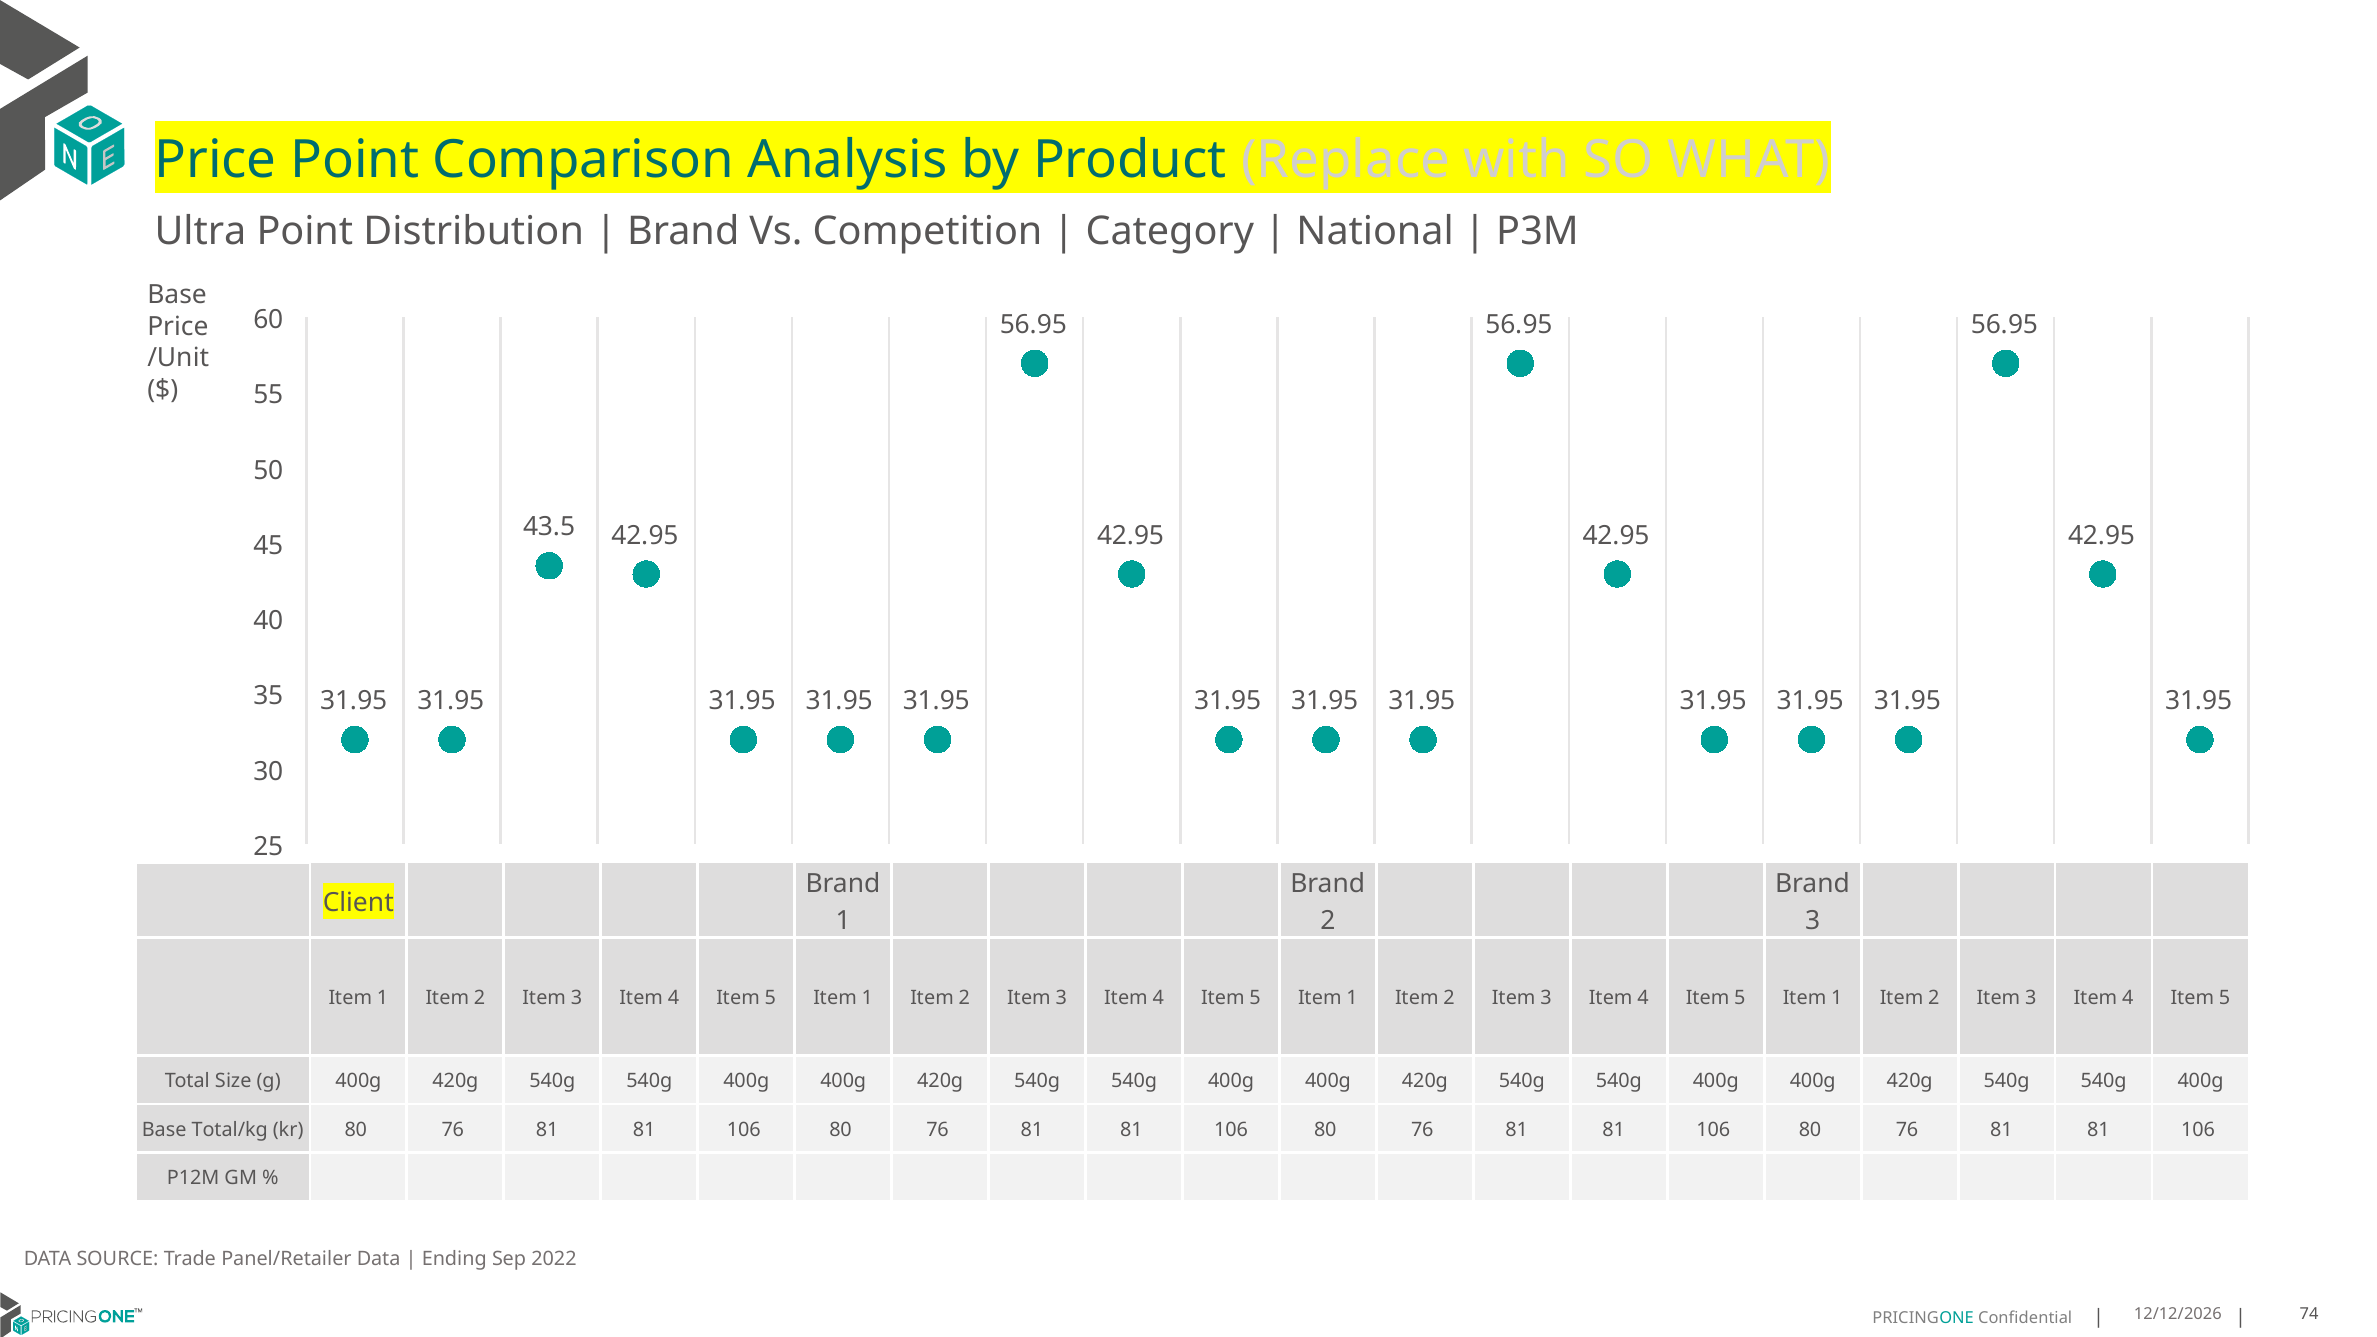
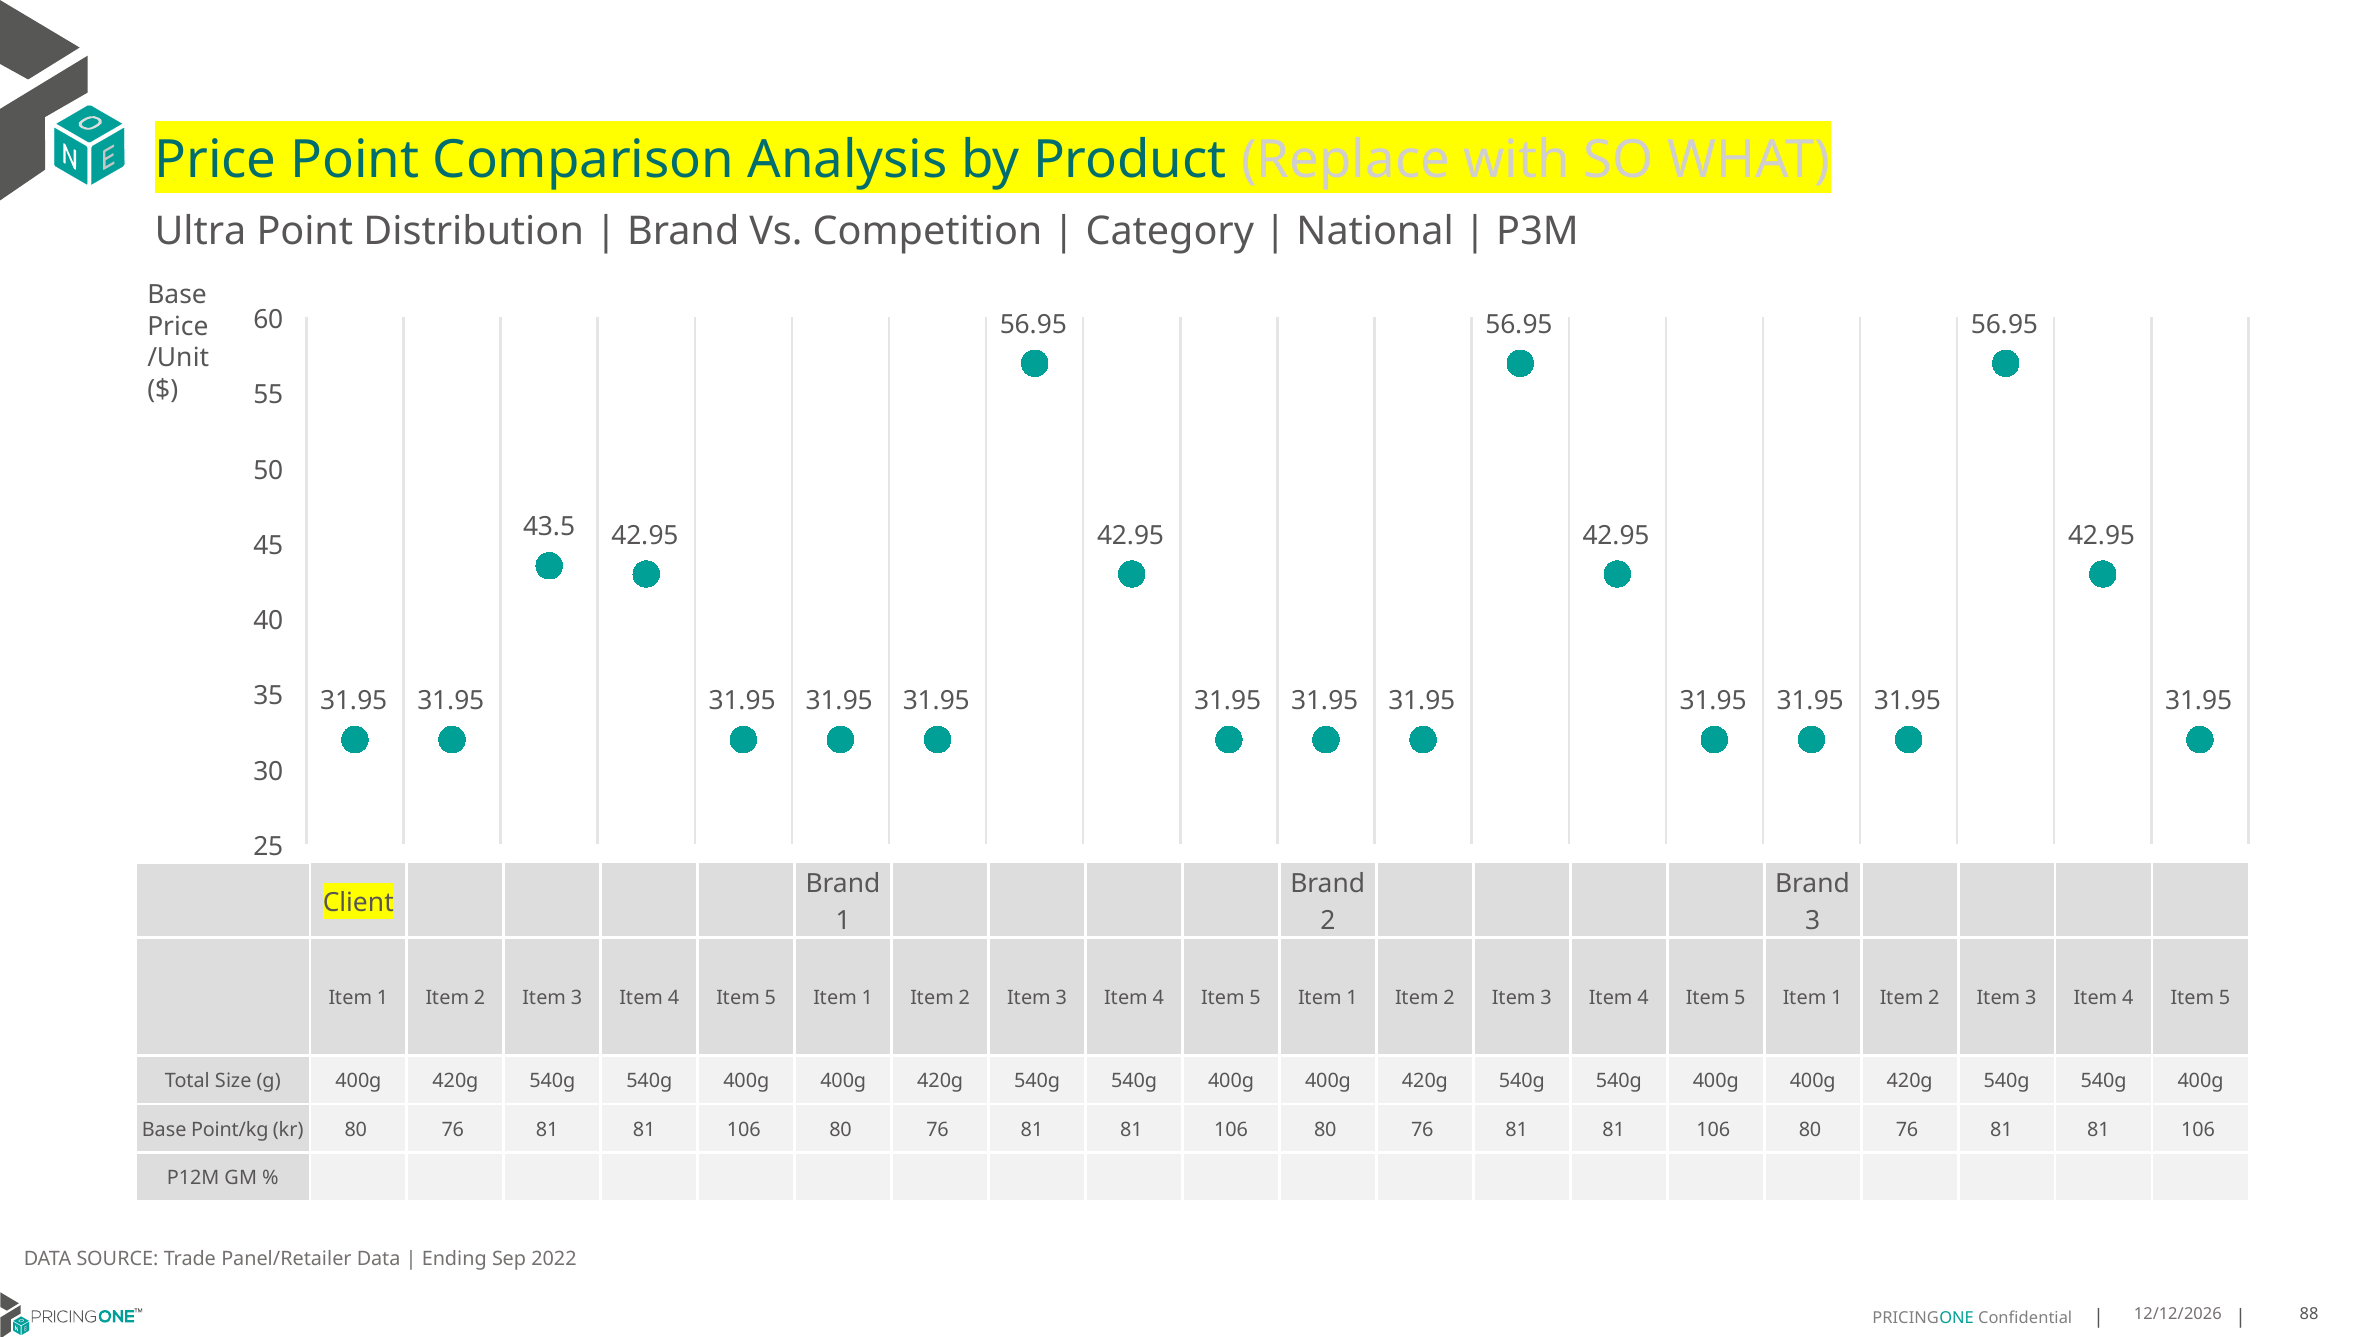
Total/kg: Total/kg -> Point/kg
74: 74 -> 88
